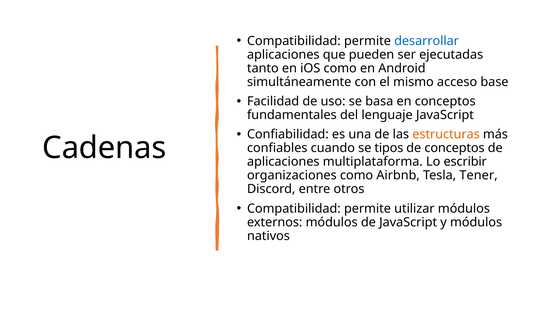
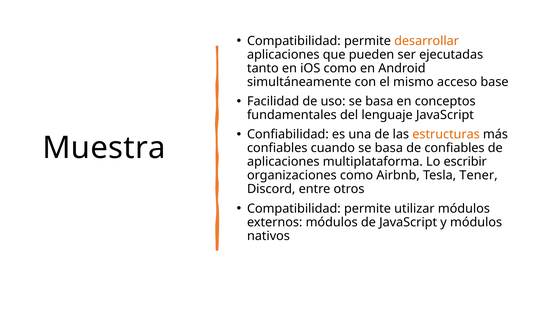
desarrollar colour: blue -> orange
Cadenas: Cadenas -> Muestra
cuando se tipos: tipos -> basa
de conceptos: conceptos -> confiables
